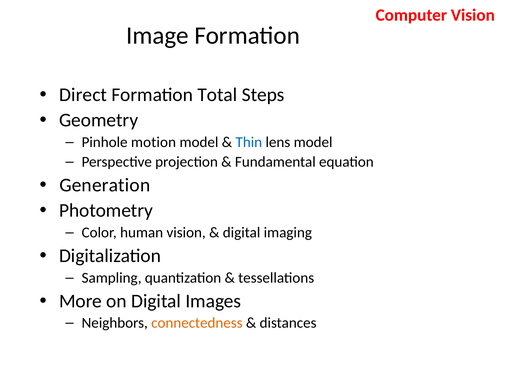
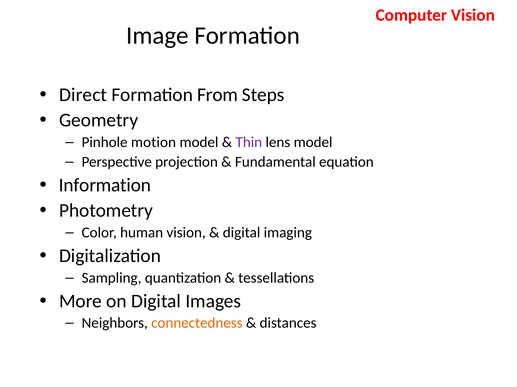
Total: Total -> From
Thin colour: blue -> purple
Generation: Generation -> Information
